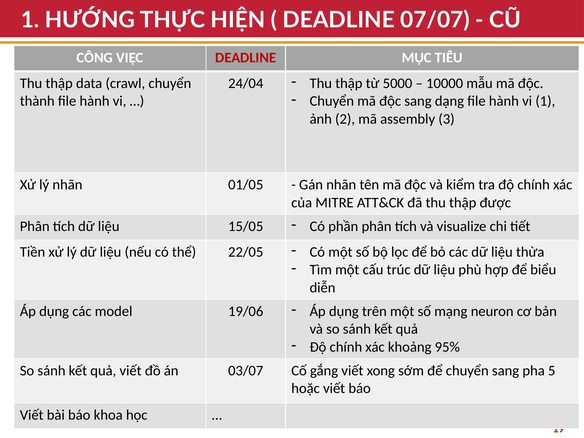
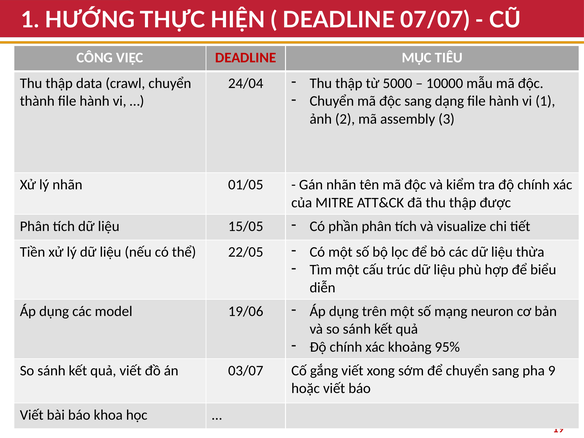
5: 5 -> 9
